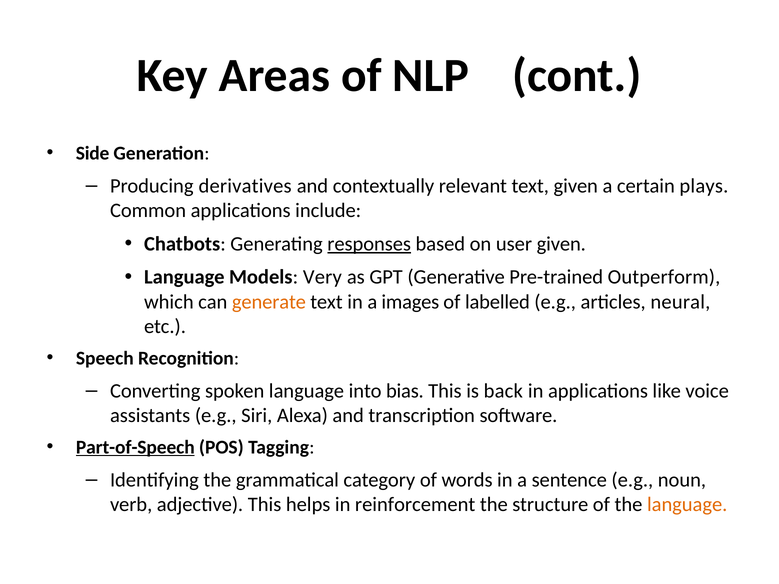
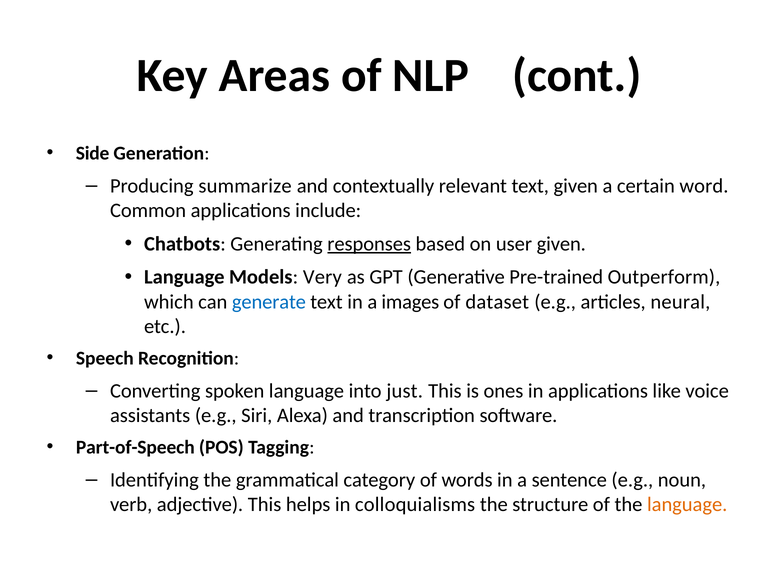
derivatives: derivatives -> summarize
plays: plays -> word
generate colour: orange -> blue
labelled: labelled -> dataset
bias: bias -> just
back: back -> ones
Part-of-Speech underline: present -> none
reinforcement: reinforcement -> colloquialisms
